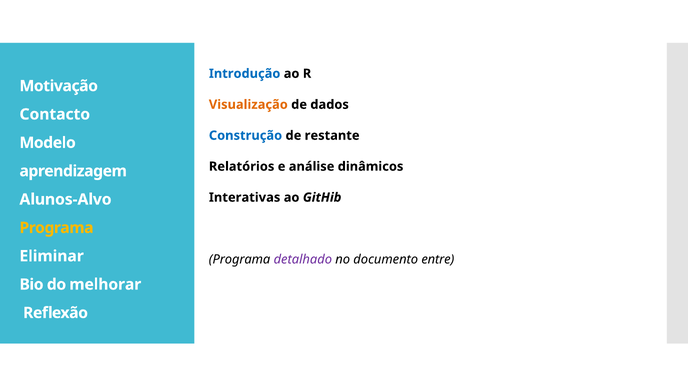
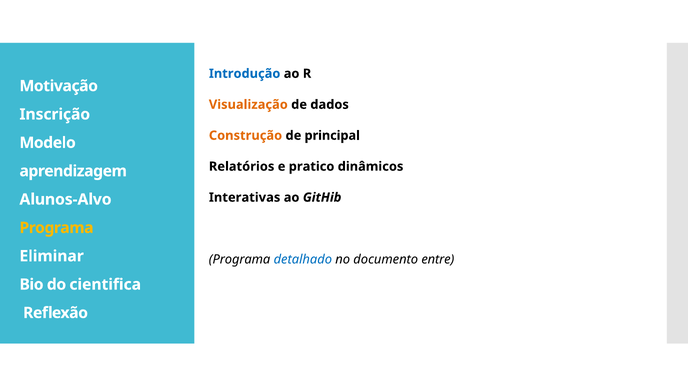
Contacto: Contacto -> Inscrição
Construção colour: blue -> orange
restante: restante -> principal
análise: análise -> pratico
detalhado colour: purple -> blue
melhorar: melhorar -> cientifica
